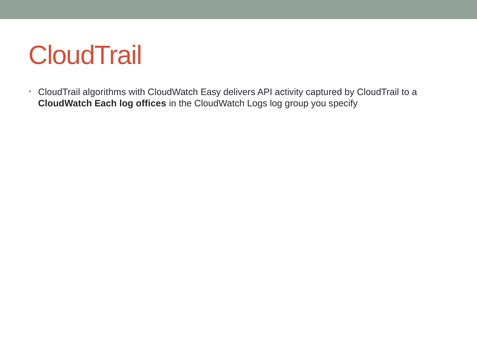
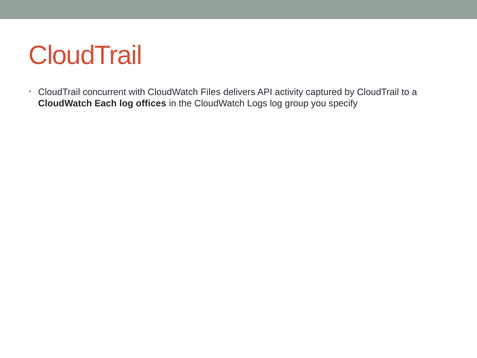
algorithms: algorithms -> concurrent
Easy: Easy -> Files
